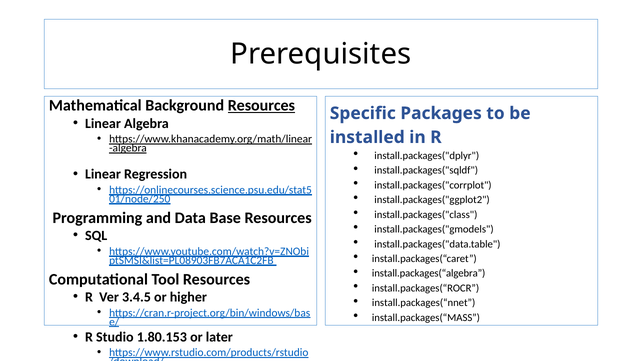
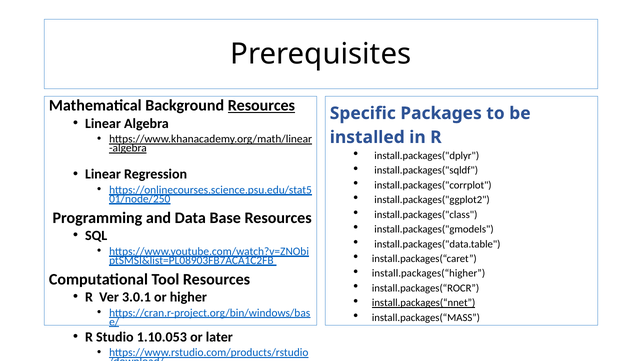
install.packages(“algebra: install.packages(“algebra -> install.packages(“higher
3.4.5: 3.4.5 -> 3.0.1
install.packages(“nnet underline: none -> present
1.80.153: 1.80.153 -> 1.10.053
